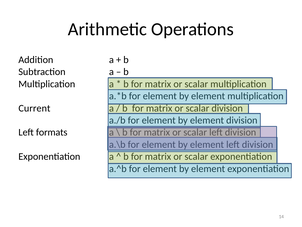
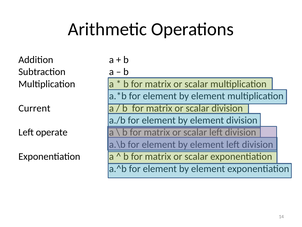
formats: formats -> operate
